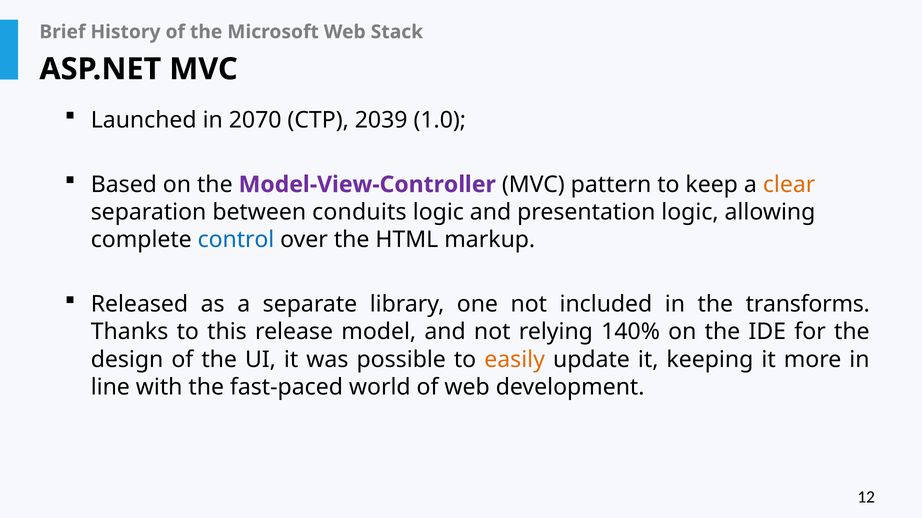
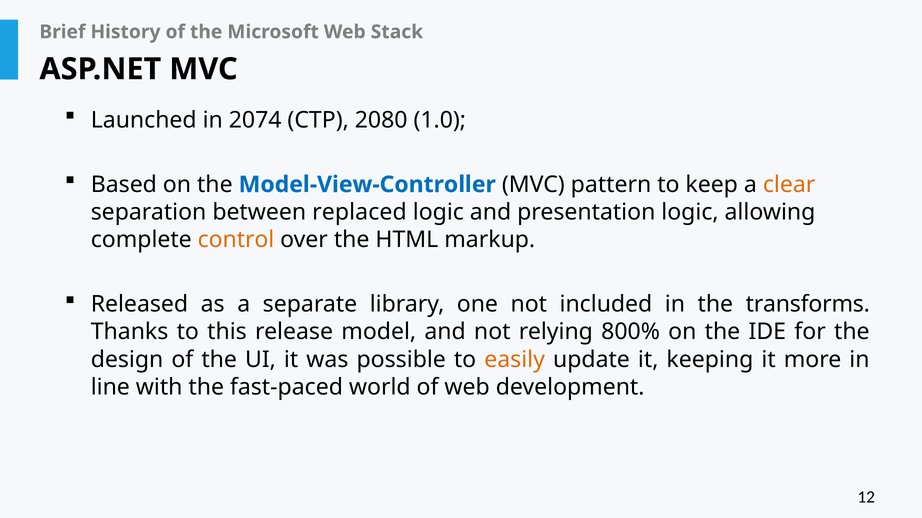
2070: 2070 -> 2074
2039: 2039 -> 2080
Model-View-Controller colour: purple -> blue
conduits: conduits -> replaced
control colour: blue -> orange
140%: 140% -> 800%
